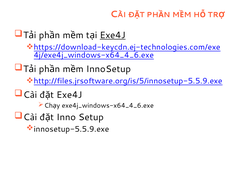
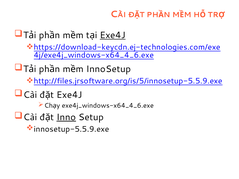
Inno underline: none -> present
